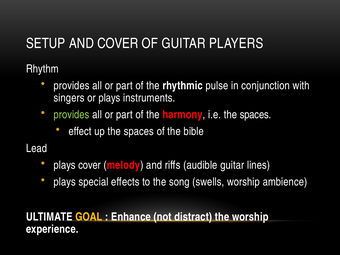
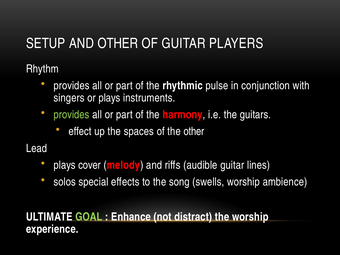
AND COVER: COVER -> OTHER
i.e the spaces: spaces -> guitars
the bible: bible -> other
plays at (65, 182): plays -> solos
GOAL colour: yellow -> light green
